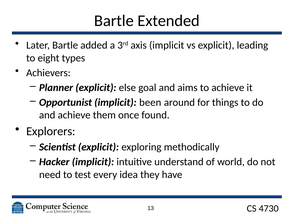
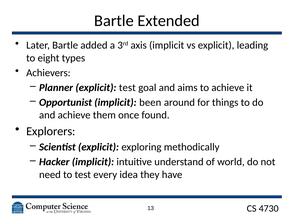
explicit else: else -> test
